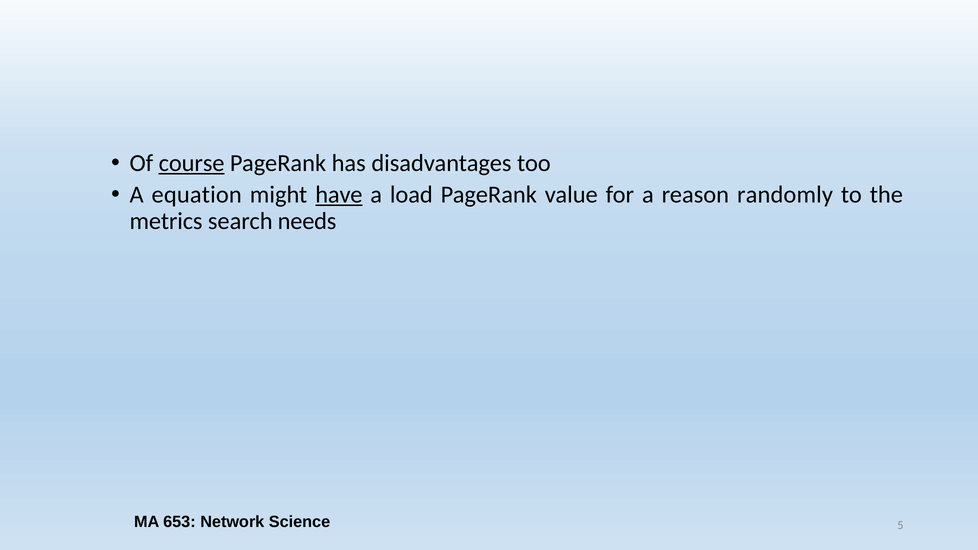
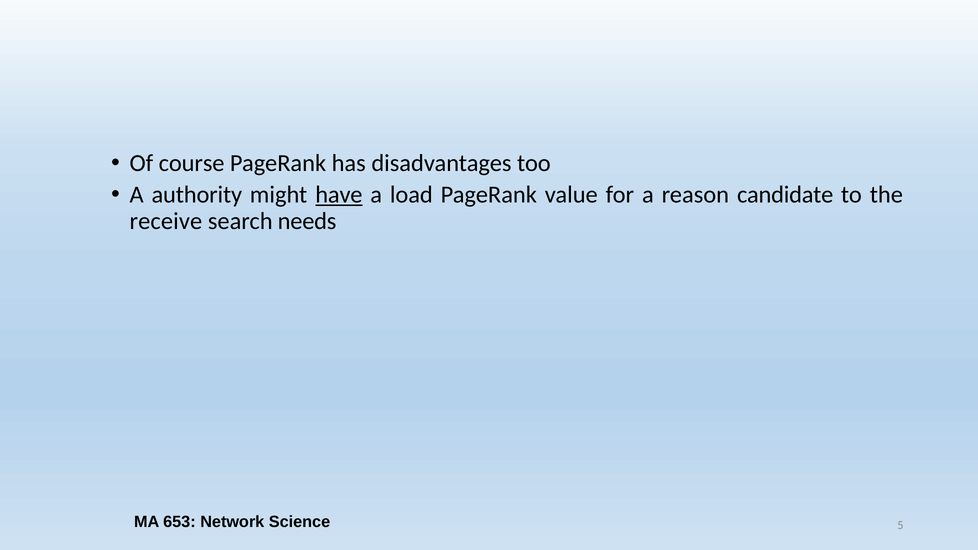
course underline: present -> none
equation: equation -> authority
randomly: randomly -> candidate
metrics: metrics -> receive
